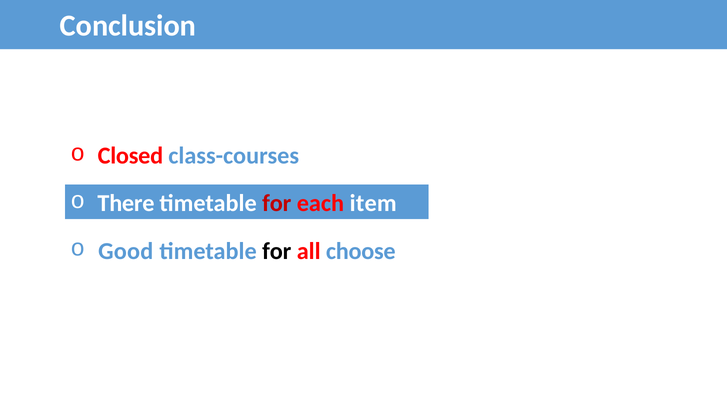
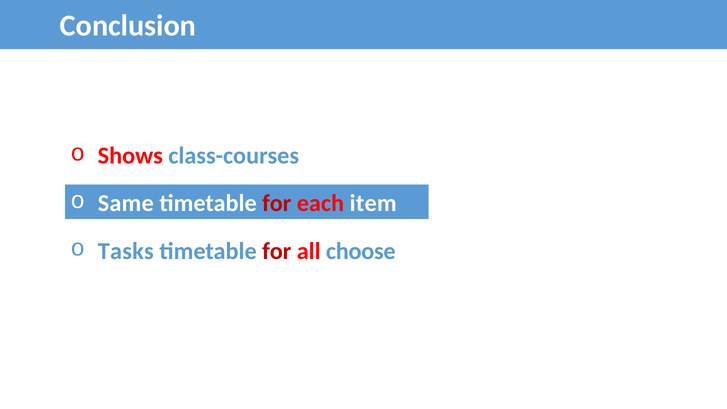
Closed: Closed -> Shows
There: There -> Same
Good: Good -> Tasks
for at (277, 251) colour: black -> red
